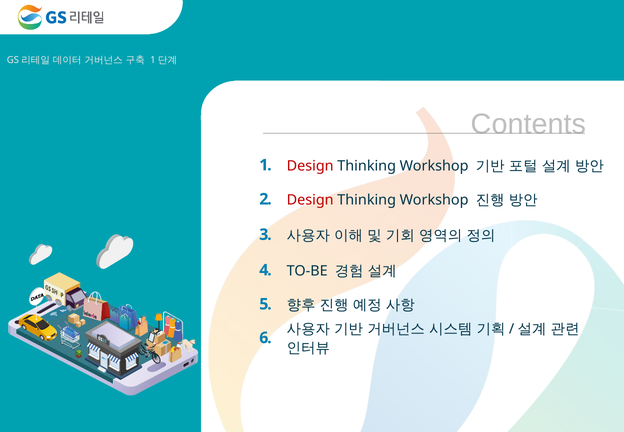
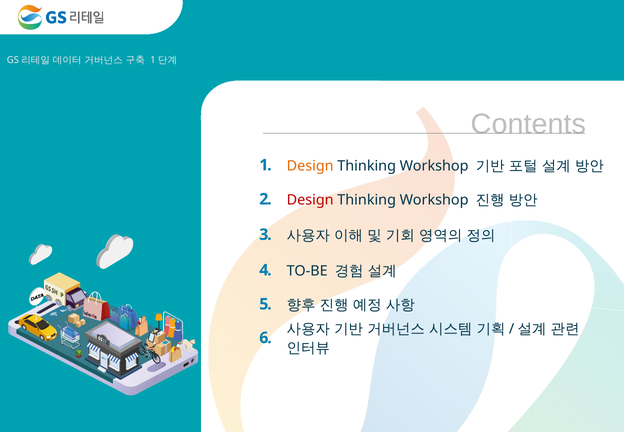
Design at (310, 166) colour: red -> orange
